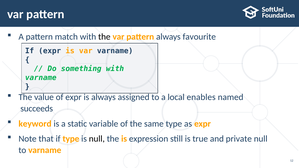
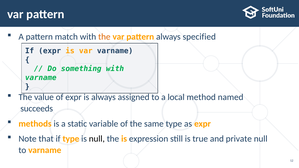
the at (104, 37) colour: black -> orange
favourite: favourite -> specified
enables: enables -> method
keyword: keyword -> methods
